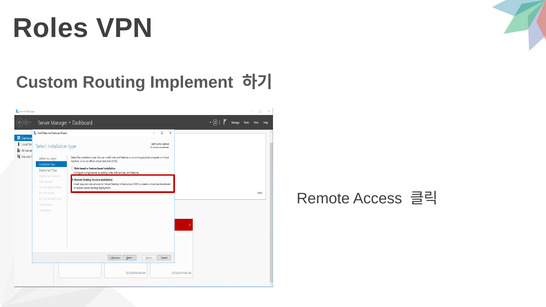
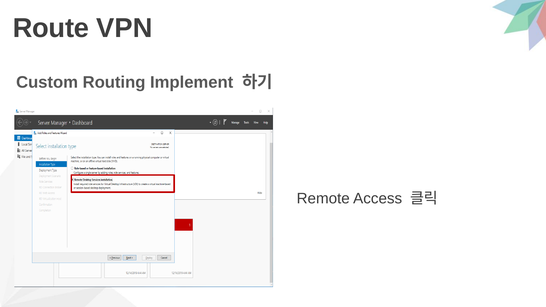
Roles: Roles -> Route
